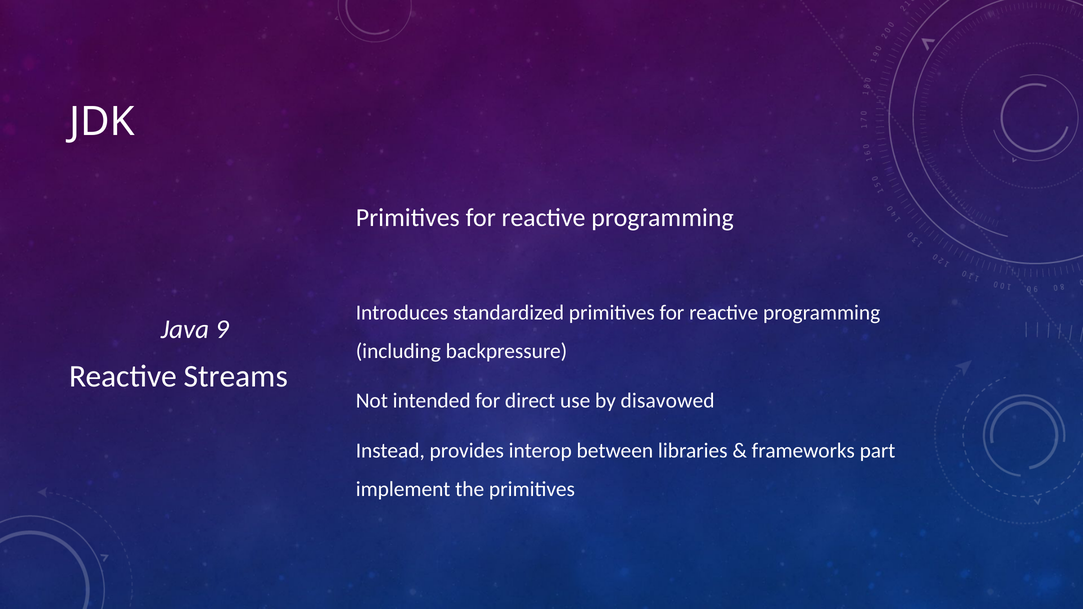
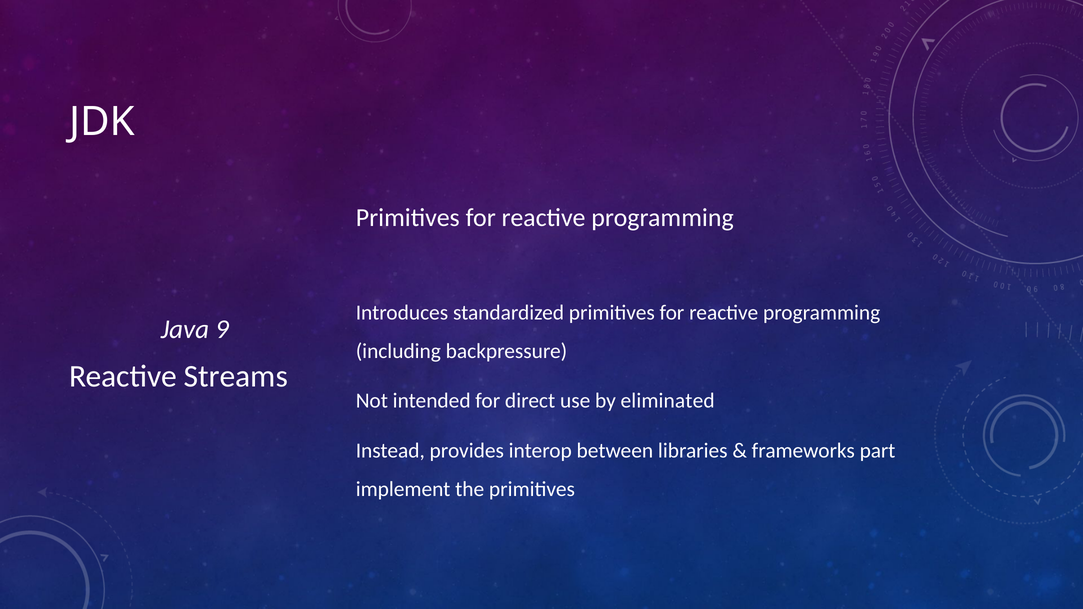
disavowed: disavowed -> eliminated
